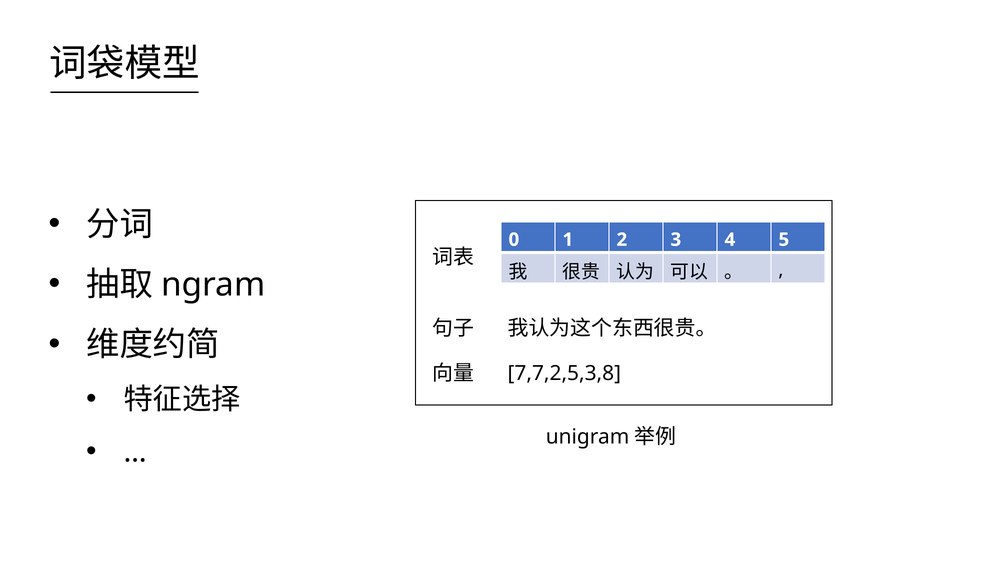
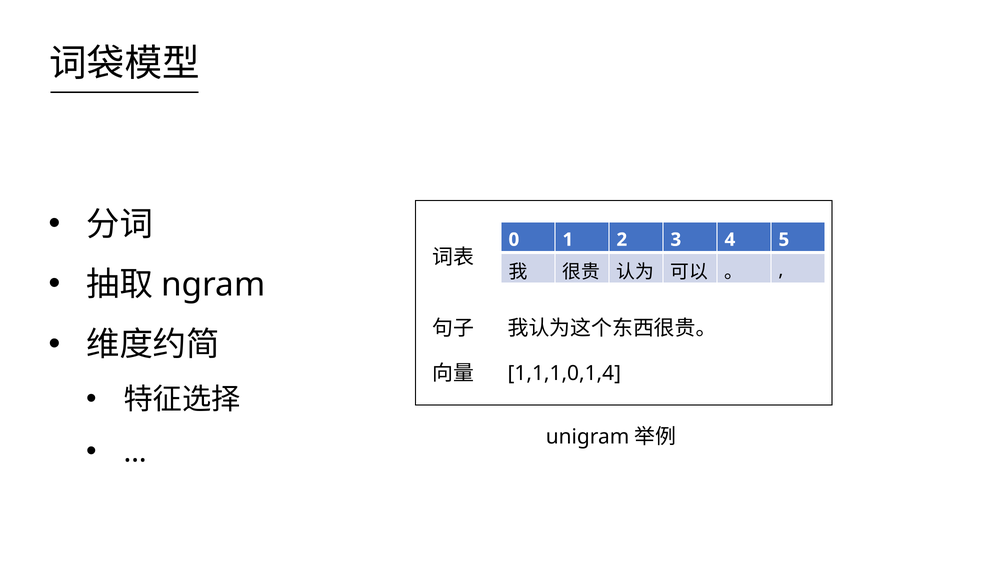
7,7,2,5,3,8: 7,7,2,5,3,8 -> 1,1,1,0,1,4
